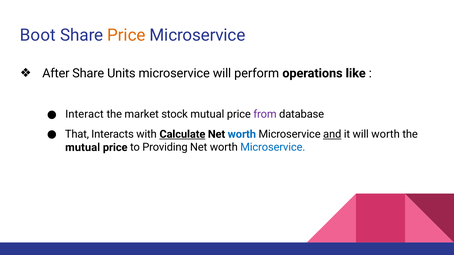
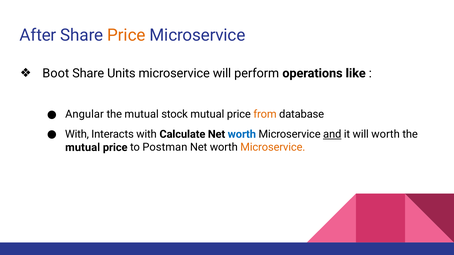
Boot: Boot -> After
After: After -> Boot
Interact: Interact -> Angular
market at (142, 115): market -> mutual
from colour: purple -> orange
That at (77, 134): That -> With
Calculate underline: present -> none
Providing: Providing -> Postman
Microservice at (273, 148) colour: blue -> orange
